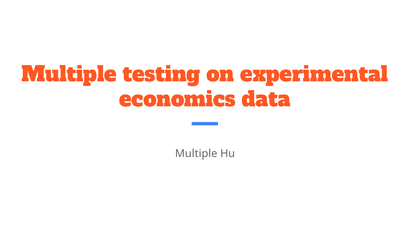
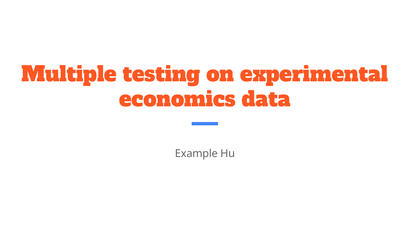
Multiple at (196, 153): Multiple -> Example
